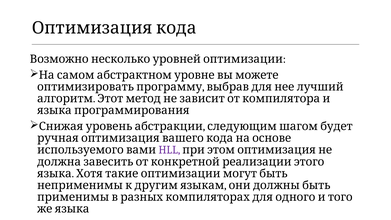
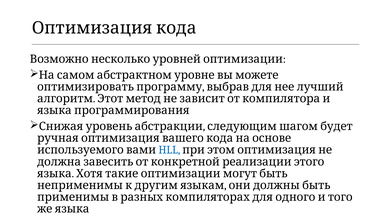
HLL colour: purple -> blue
